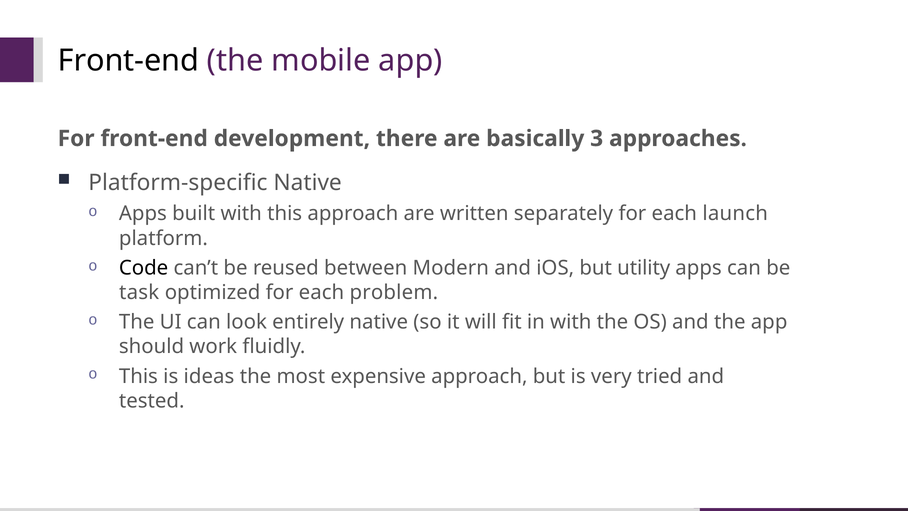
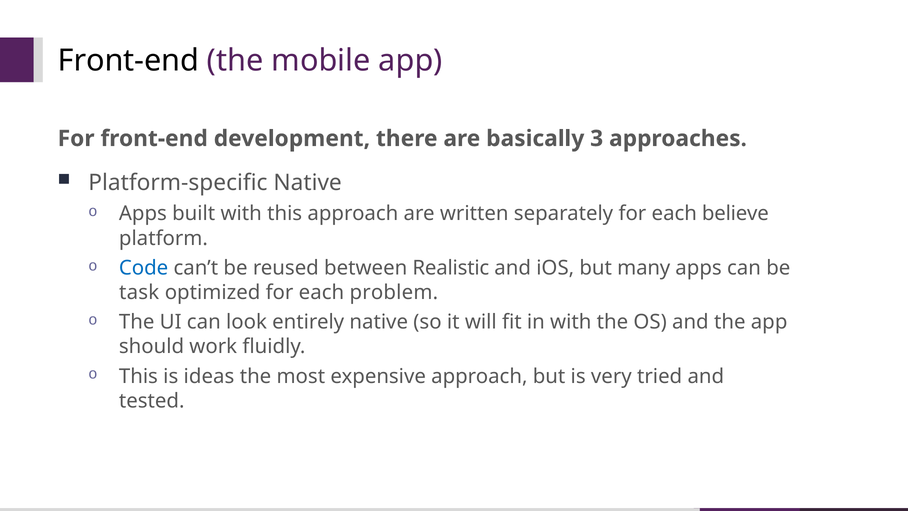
launch: launch -> believe
Code colour: black -> blue
Modern: Modern -> Realistic
utility: utility -> many
